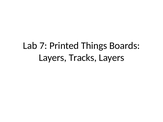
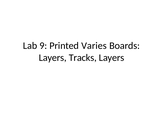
7: 7 -> 9
Things: Things -> Varies
